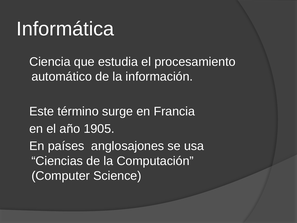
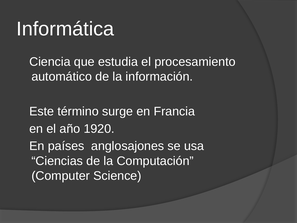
1905: 1905 -> 1920
